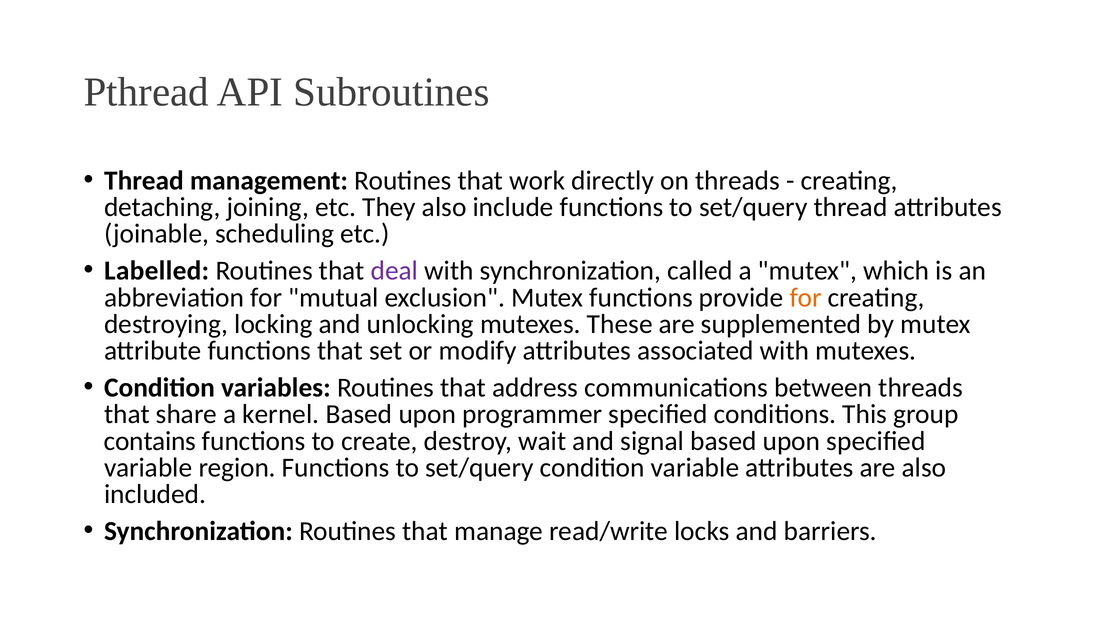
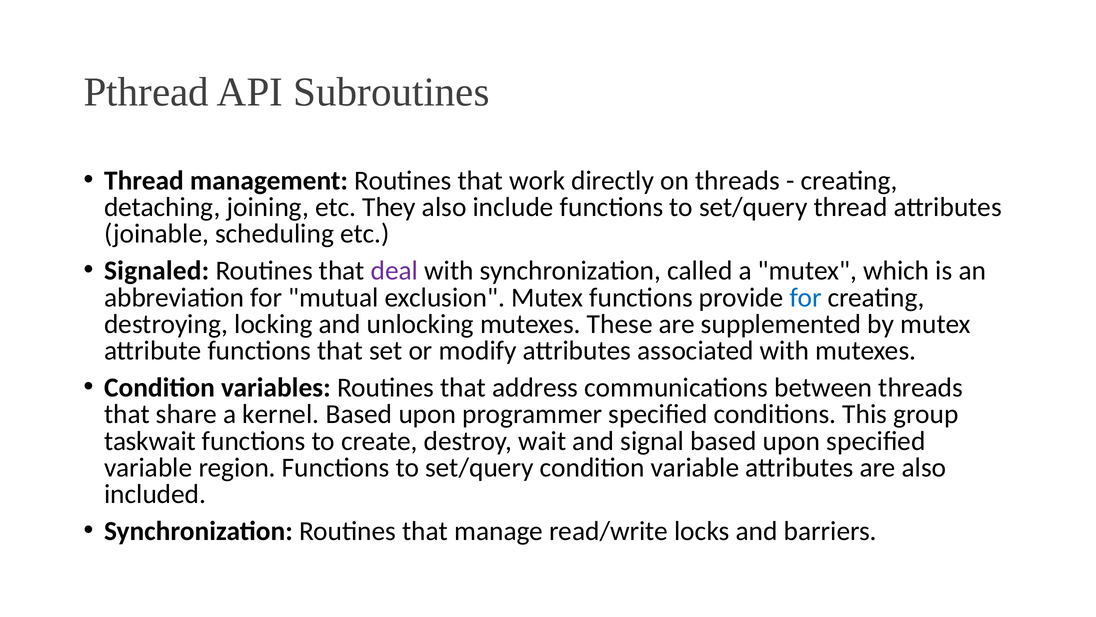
Labelled: Labelled -> Signaled
for at (806, 297) colour: orange -> blue
contains: contains -> taskwait
